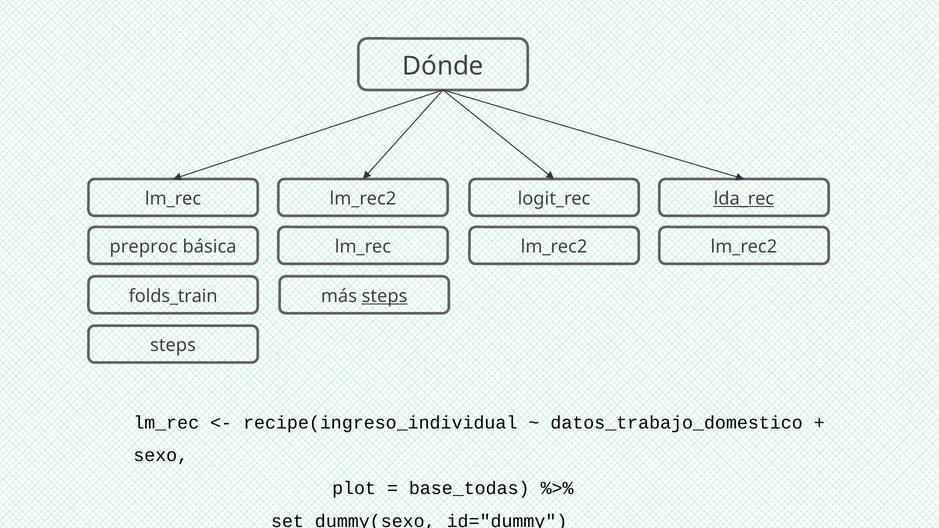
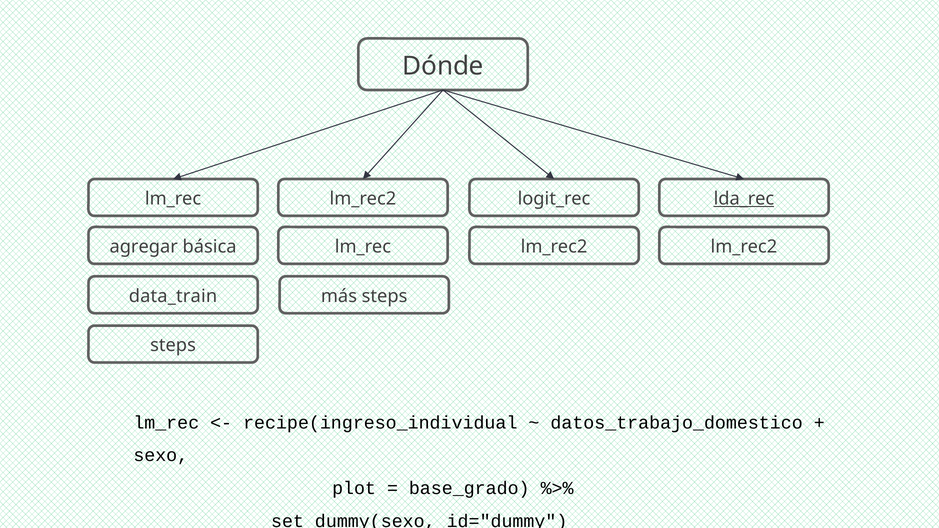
preproc: preproc -> agregar
folds_train: folds_train -> data_train
steps at (385, 296) underline: present -> none
base_todas: base_todas -> base_grado
